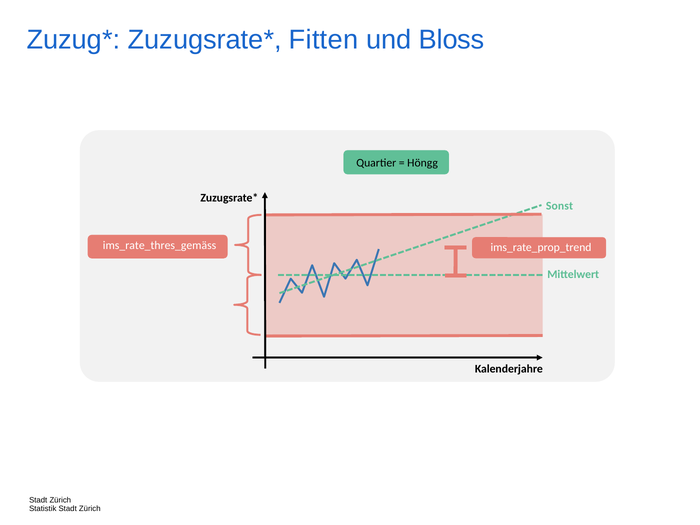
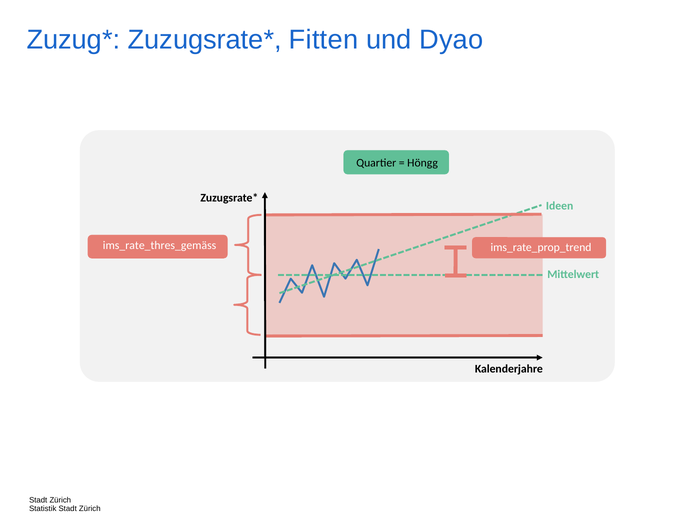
Bloss: Bloss -> Dyao
Sonst: Sonst -> Ideen
